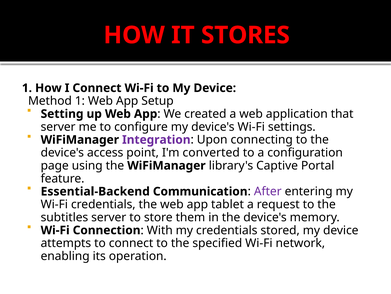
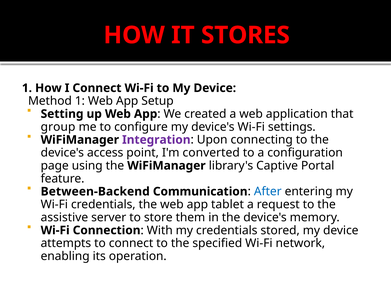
server at (58, 127): server -> group
Essential-Backend: Essential-Backend -> Between-Backend
After colour: purple -> blue
subtitles: subtitles -> assistive
